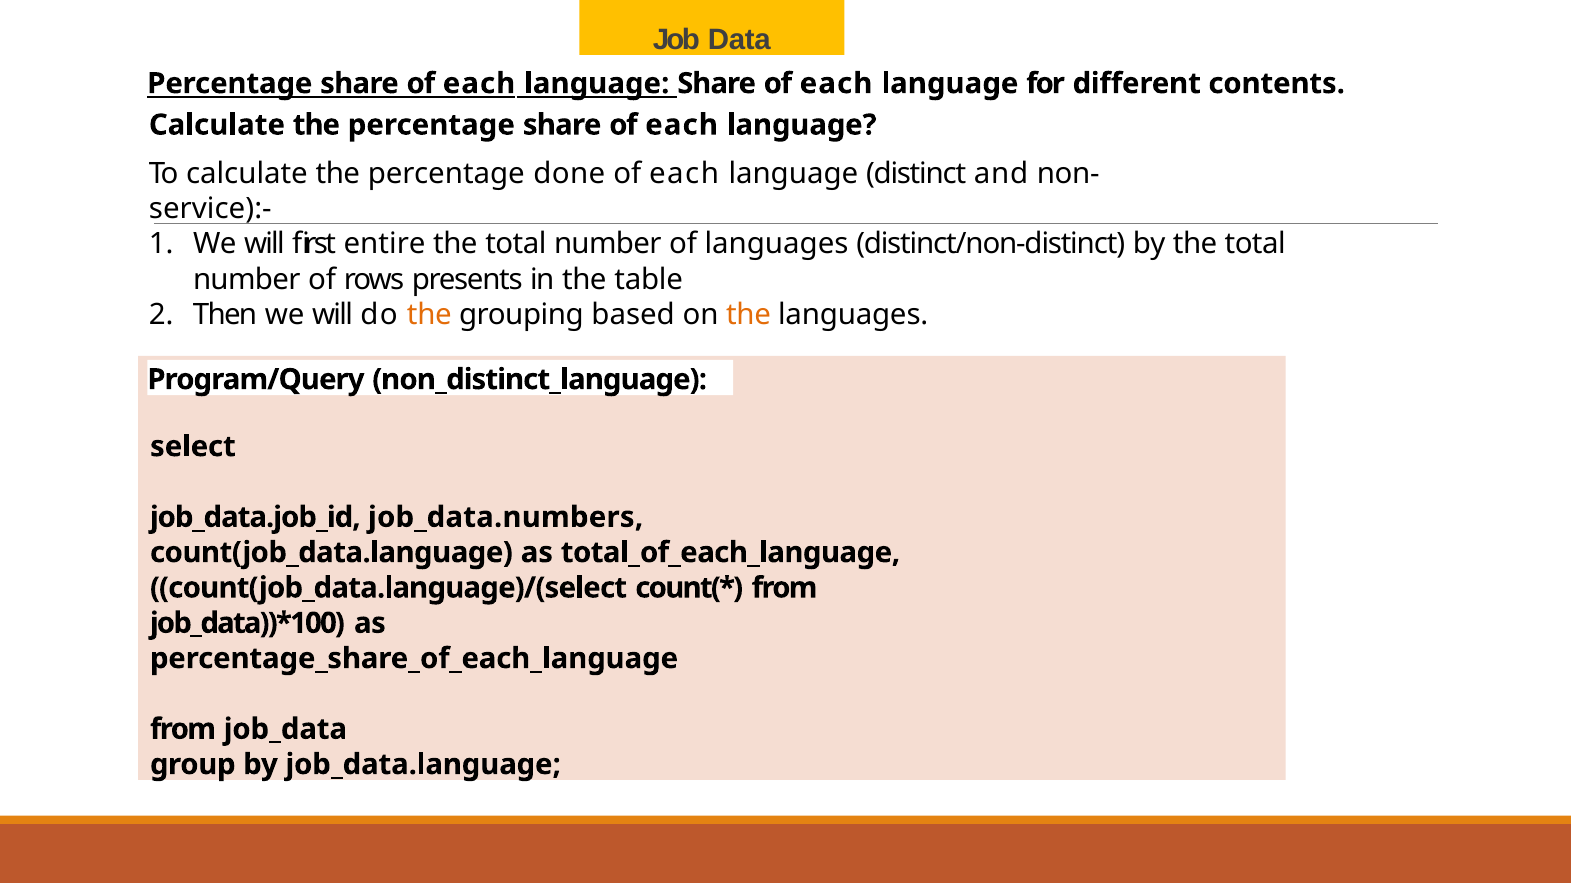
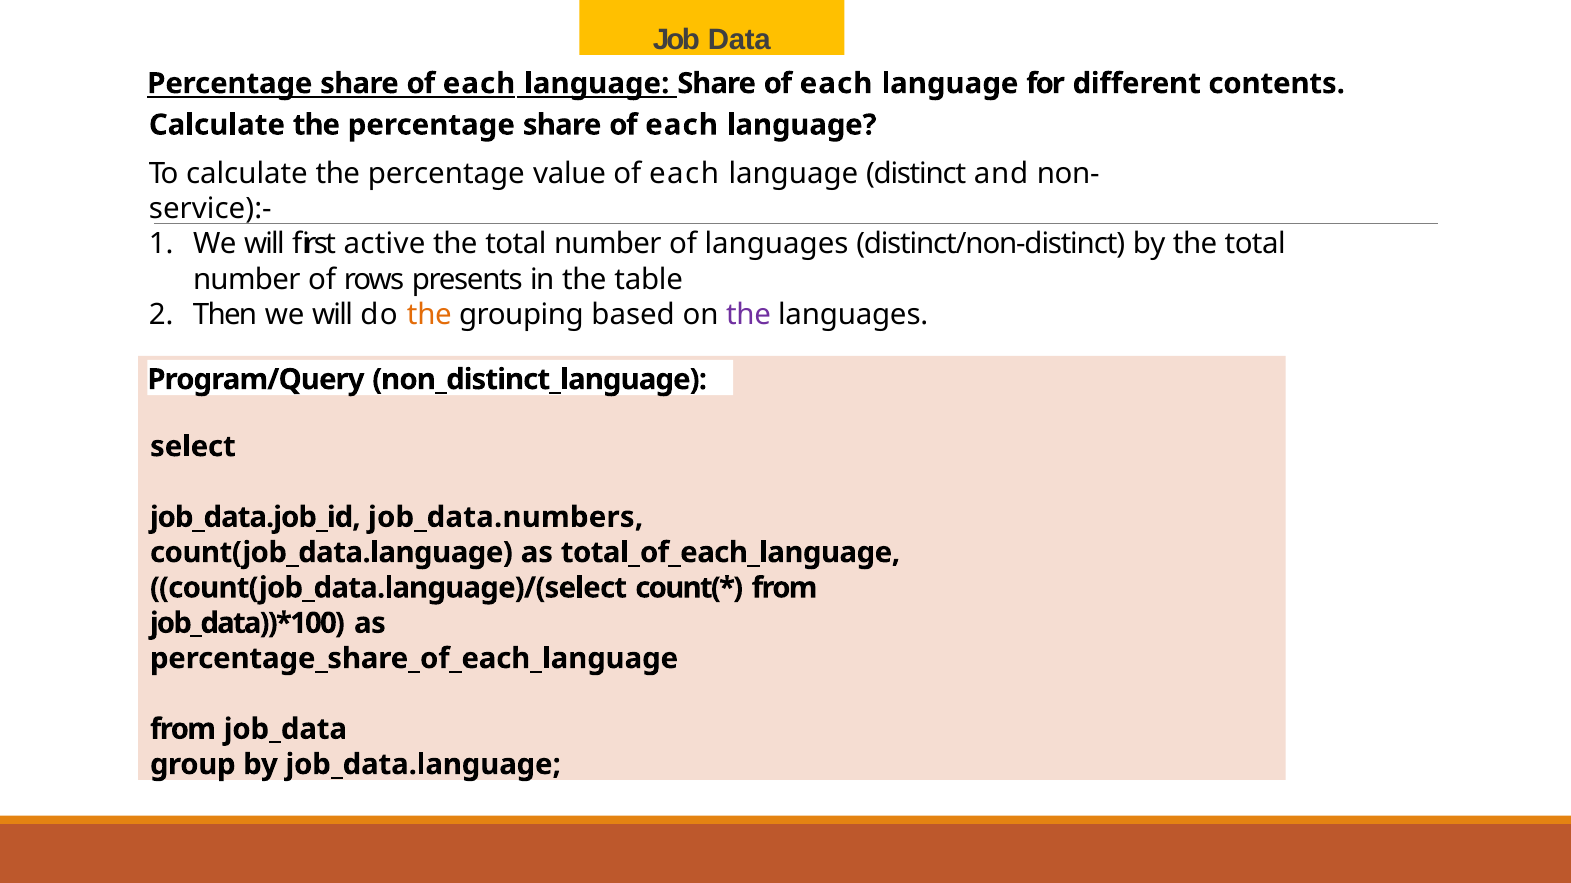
done: done -> value
entire: entire -> active
the at (748, 315) colour: orange -> purple
